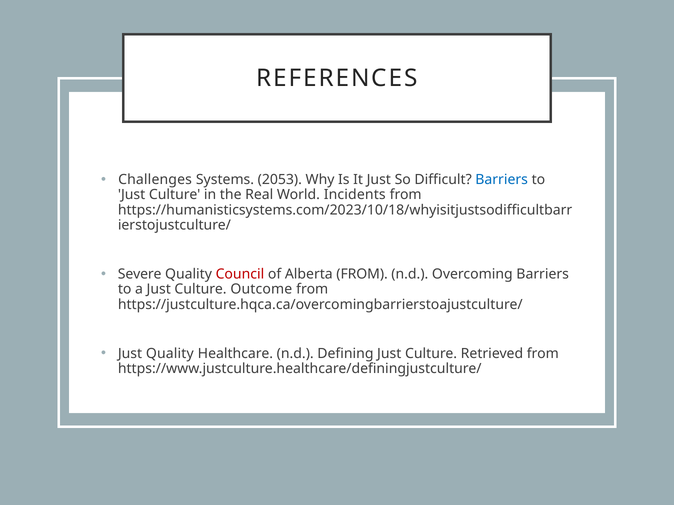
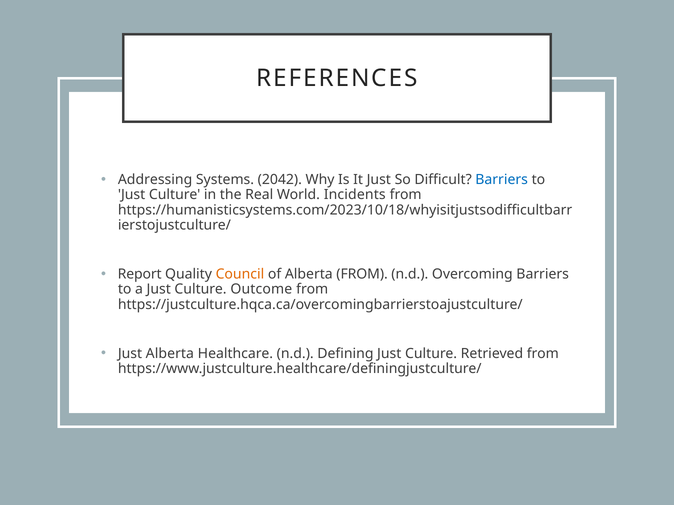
Challenges: Challenges -> Addressing
2053: 2053 -> 2042
Severe: Severe -> Report
Council colour: red -> orange
Just Quality: Quality -> Alberta
